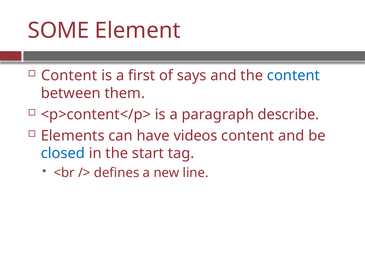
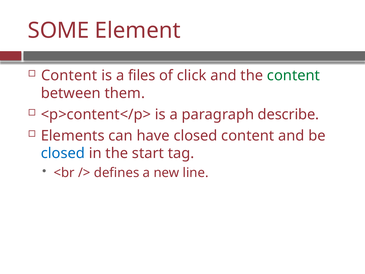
first: first -> files
says: says -> click
content at (294, 76) colour: blue -> green
have videos: videos -> closed
